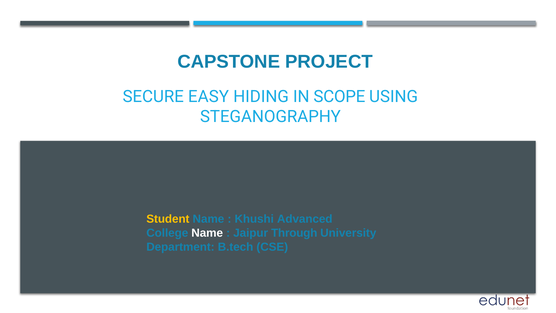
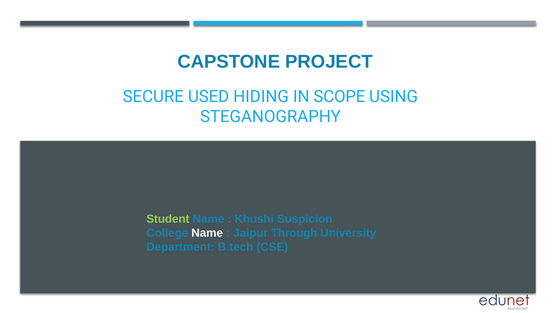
EASY: EASY -> USED
Student colour: yellow -> light green
Advanced: Advanced -> Suspicion
